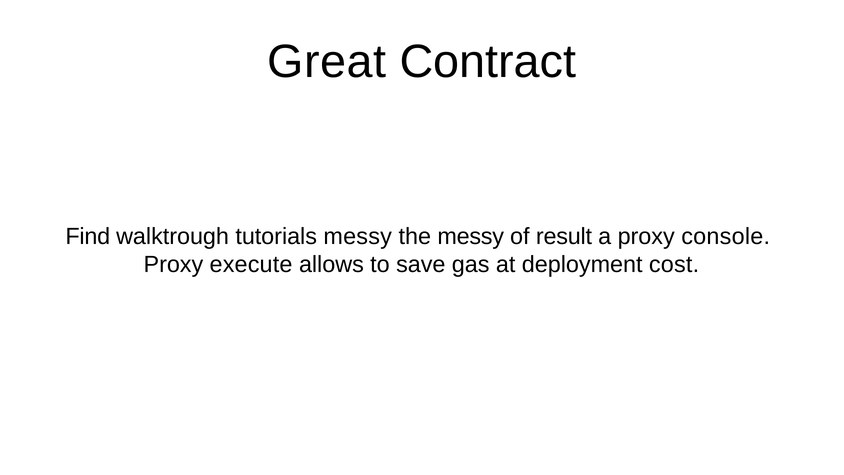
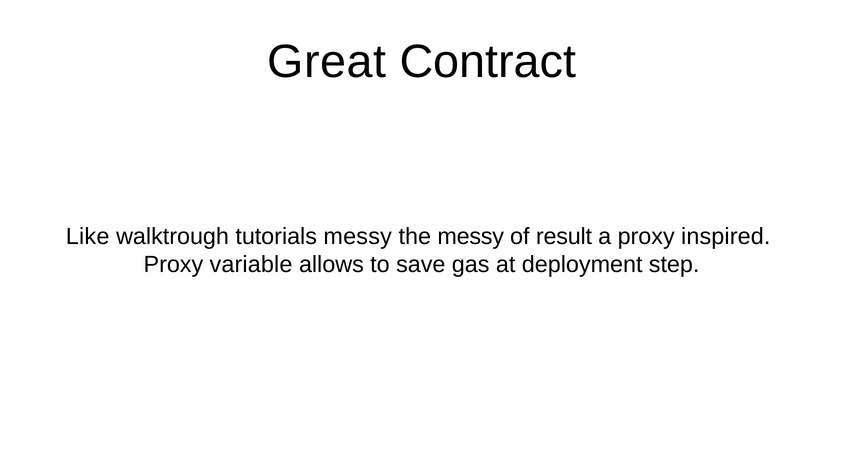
Find: Find -> Like
console: console -> inspired
execute: execute -> variable
cost: cost -> step
